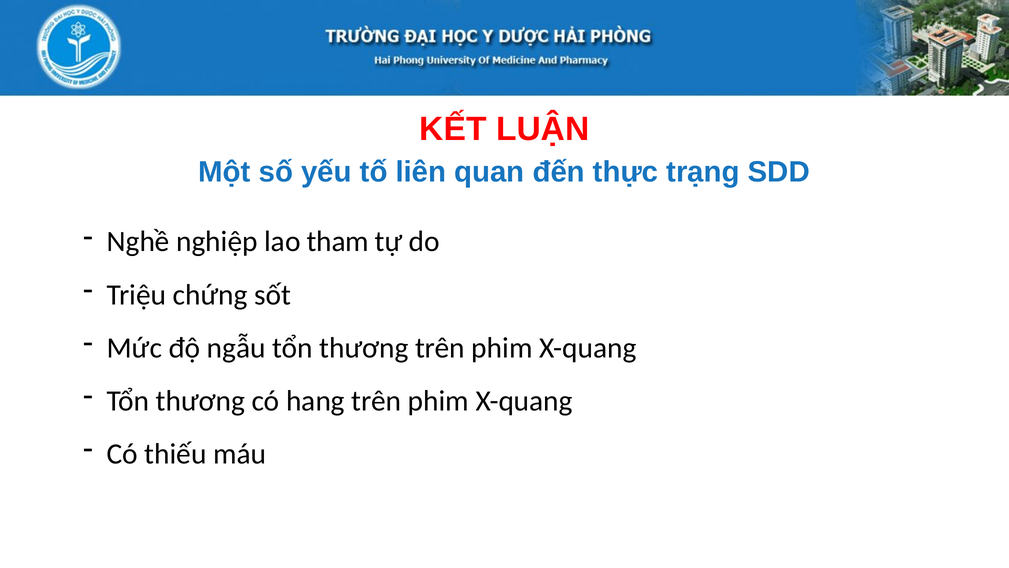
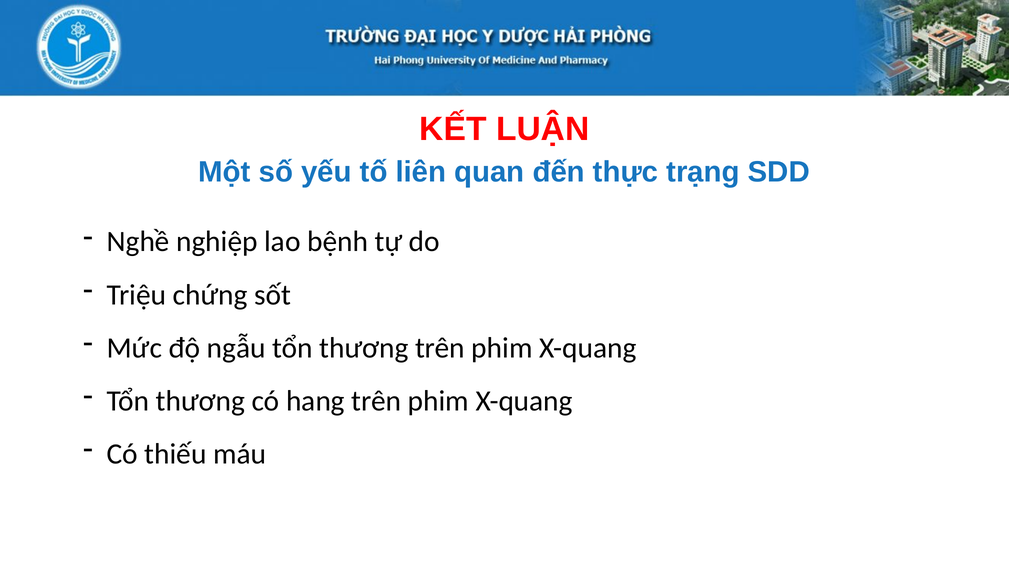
tham: tham -> bệnh
